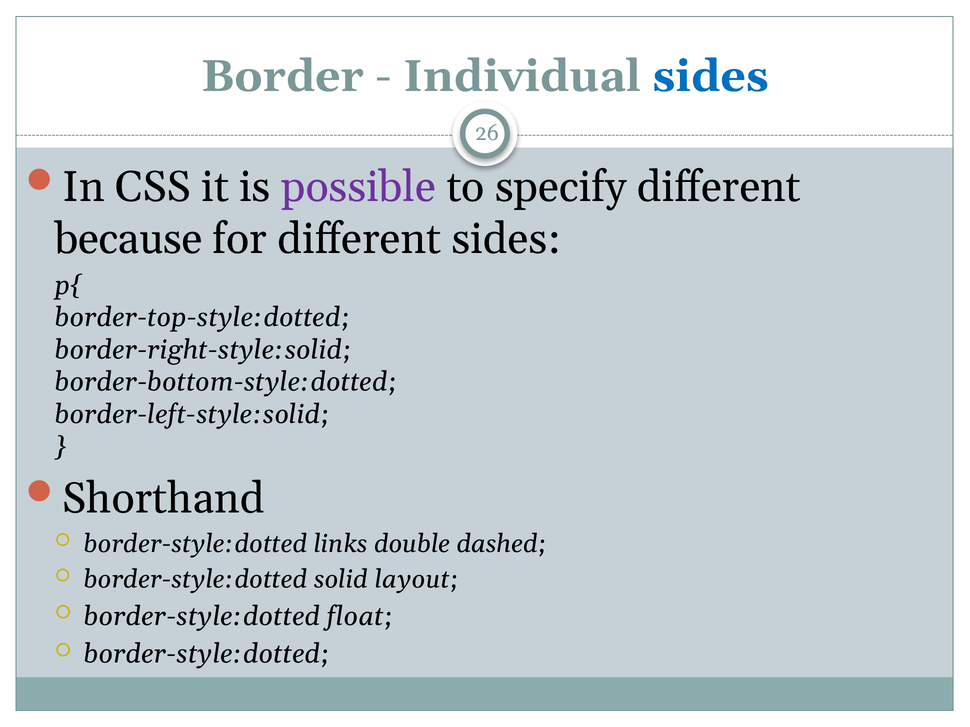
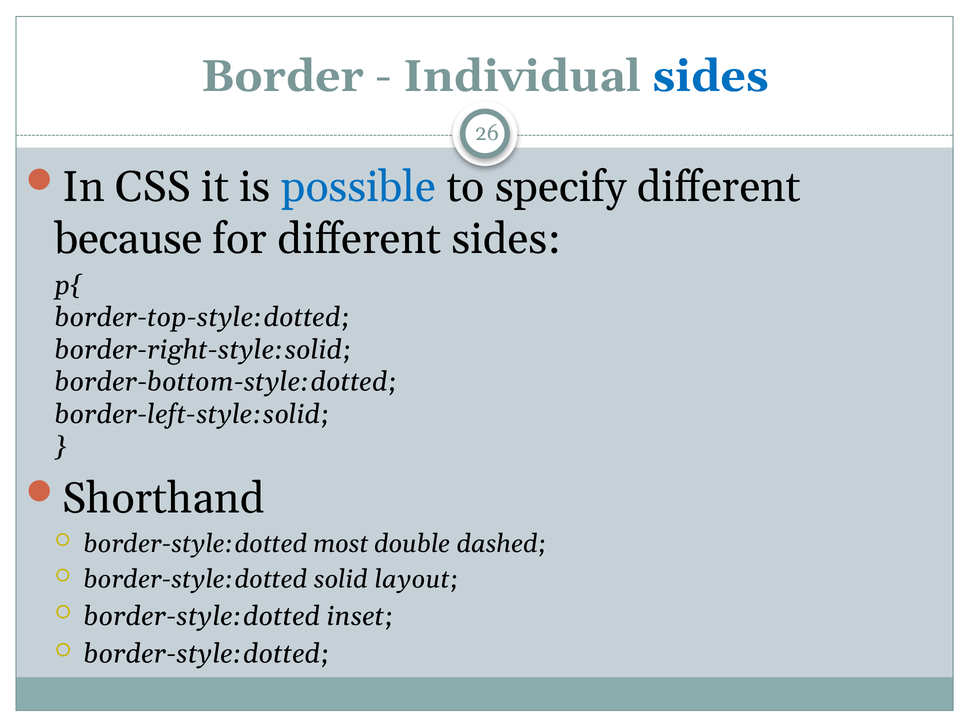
possible colour: purple -> blue
links: links -> most
float: float -> inset
